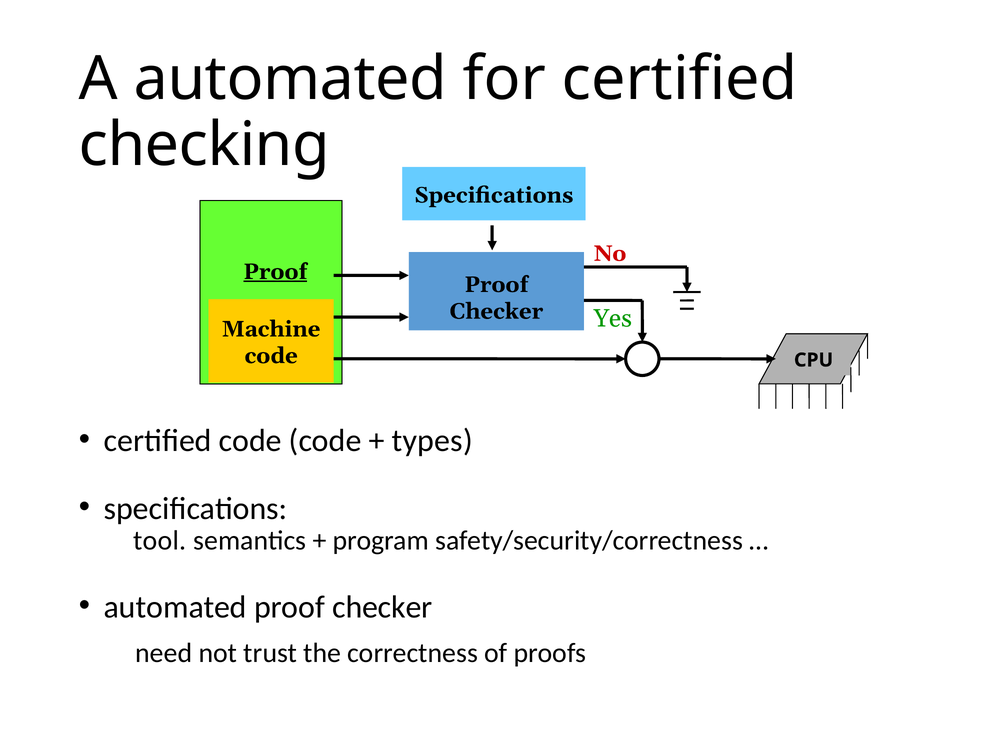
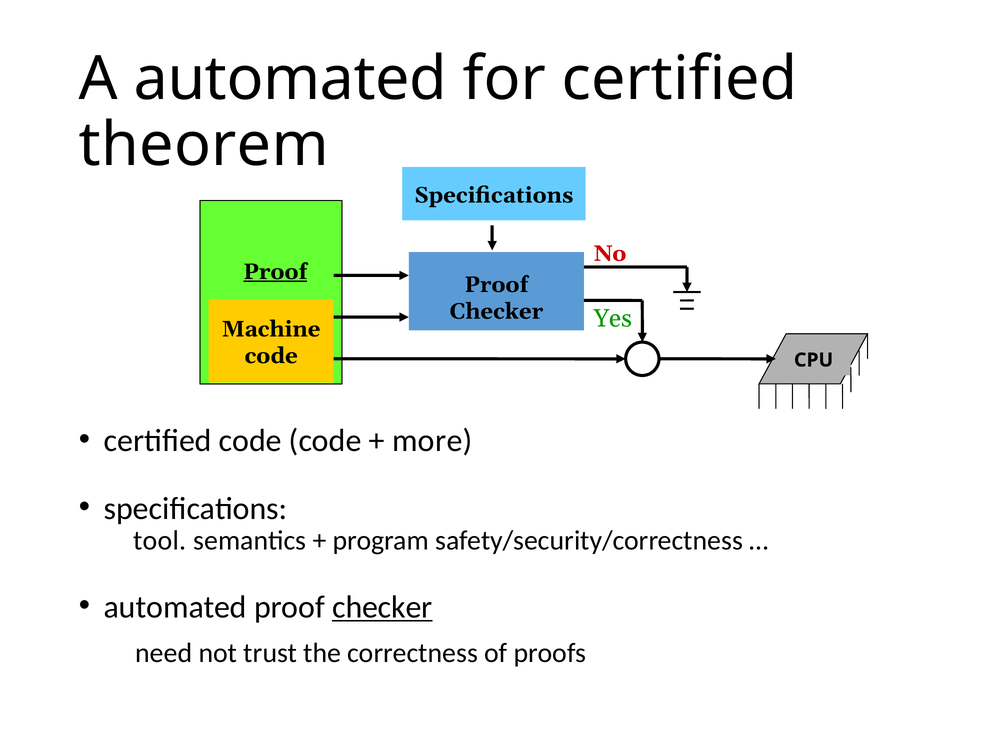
checking: checking -> theorem
types: types -> more
checker at (382, 607) underline: none -> present
